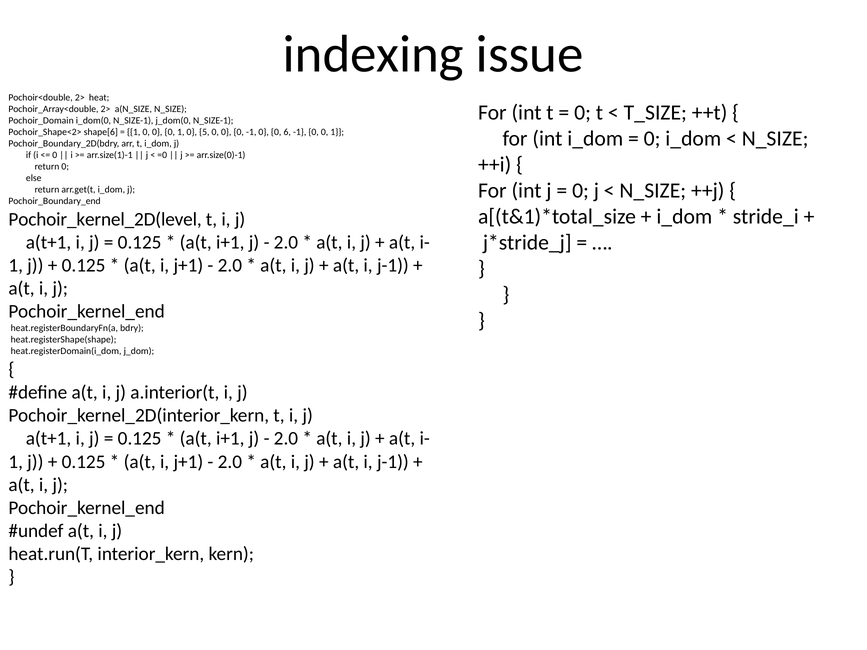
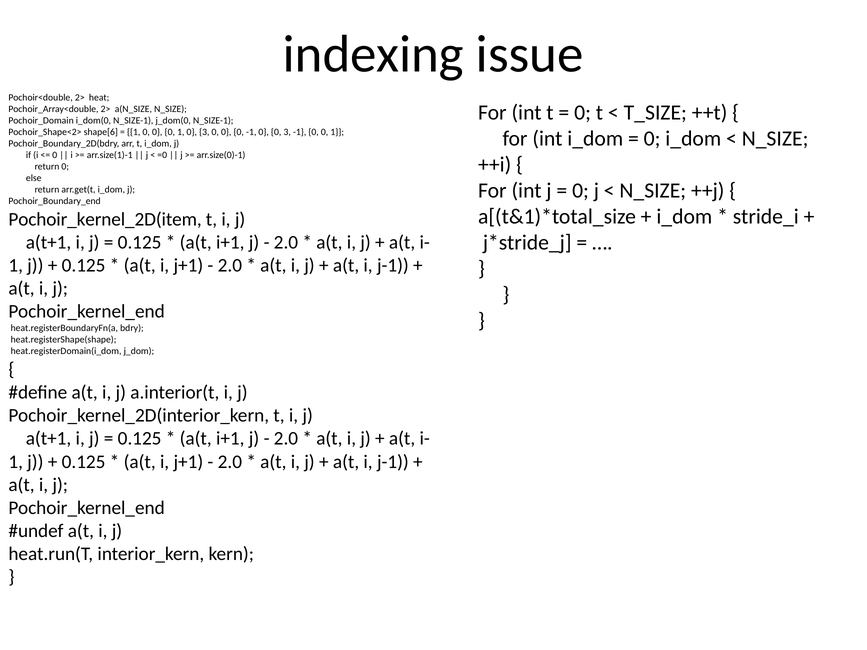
1 0 5: 5 -> 3
0 0 6: 6 -> 3
Pochoir_kernel_2D(level: Pochoir_kernel_2D(level -> Pochoir_kernel_2D(item
